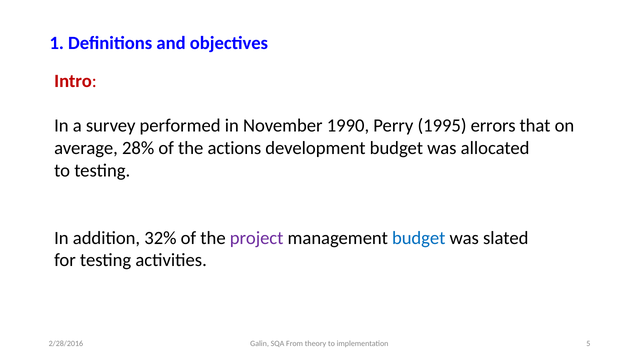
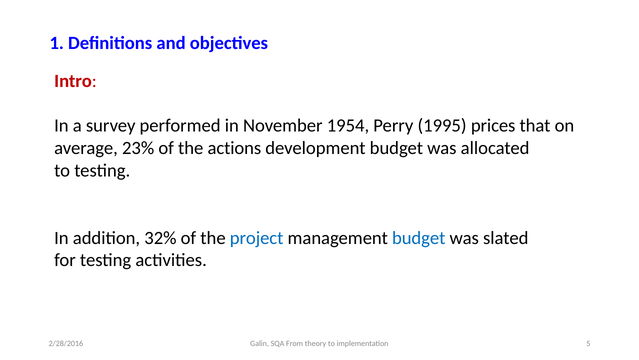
1990: 1990 -> 1954
errors: errors -> prices
28%: 28% -> 23%
project colour: purple -> blue
